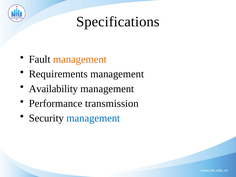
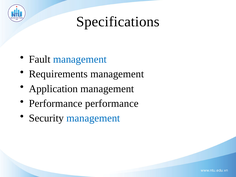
management at (80, 59) colour: orange -> blue
Availability: Availability -> Application
Performance transmission: transmission -> performance
